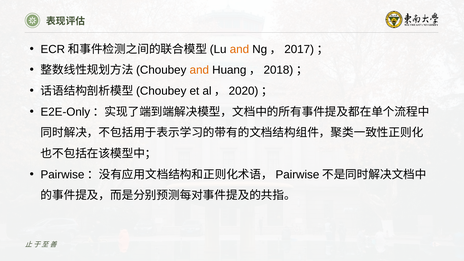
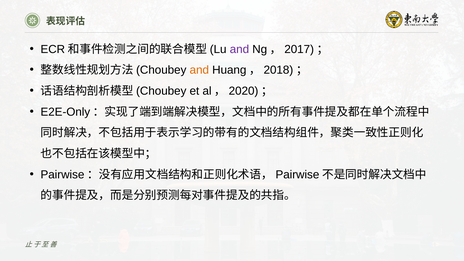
and at (239, 49) colour: orange -> purple
